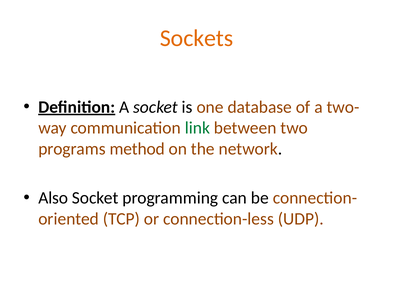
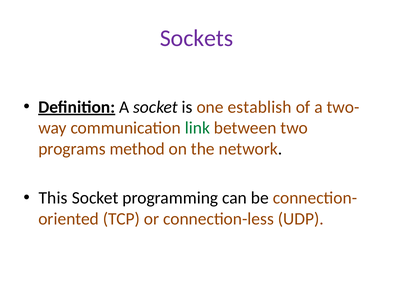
Sockets colour: orange -> purple
database: database -> establish
Also: Also -> This
